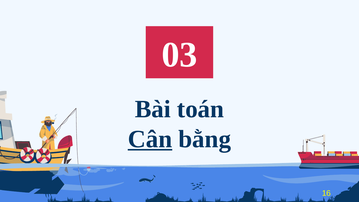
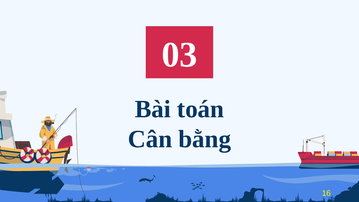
Cân underline: present -> none
